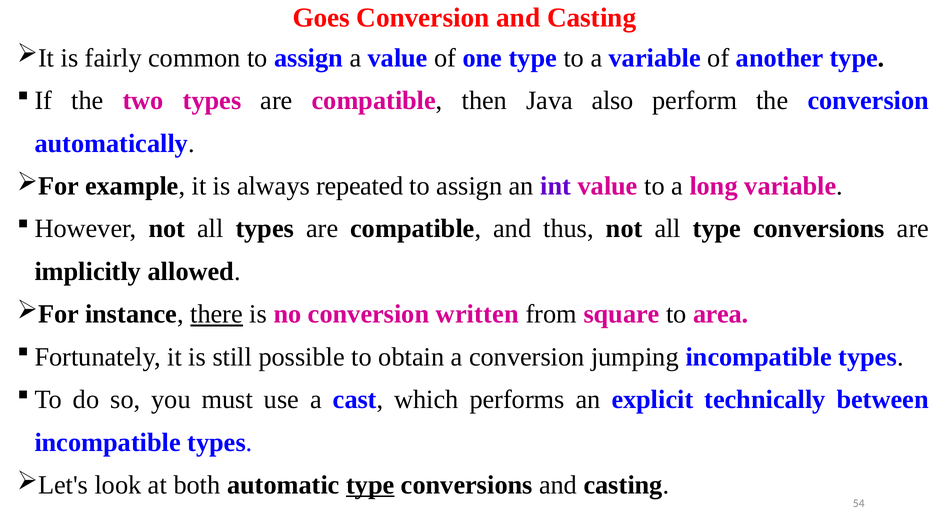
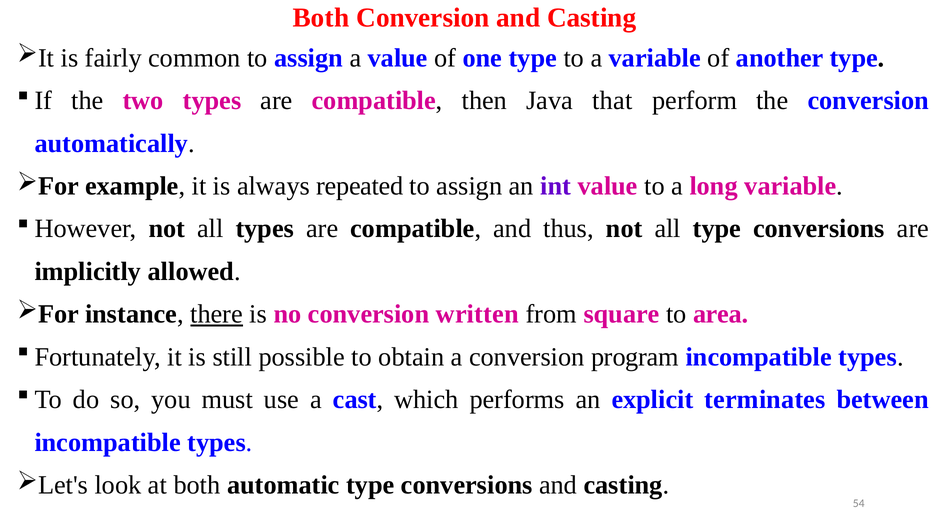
Goes at (321, 18): Goes -> Both
also: also -> that
jumping: jumping -> program
technically: technically -> terminates
type at (370, 485) underline: present -> none
